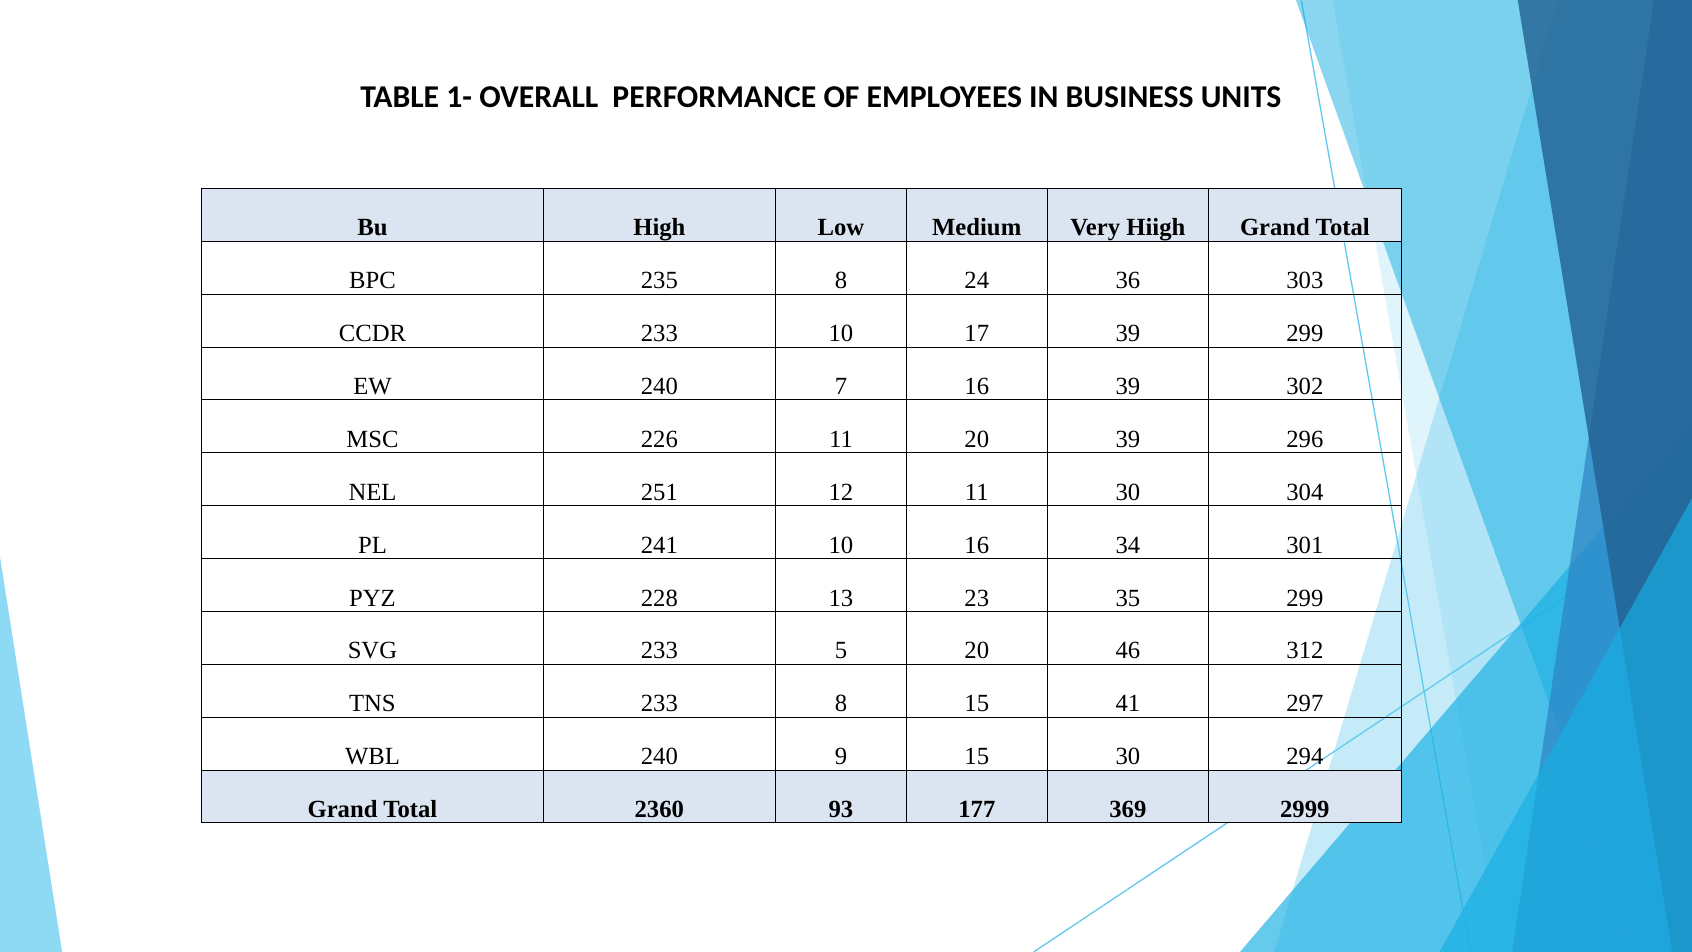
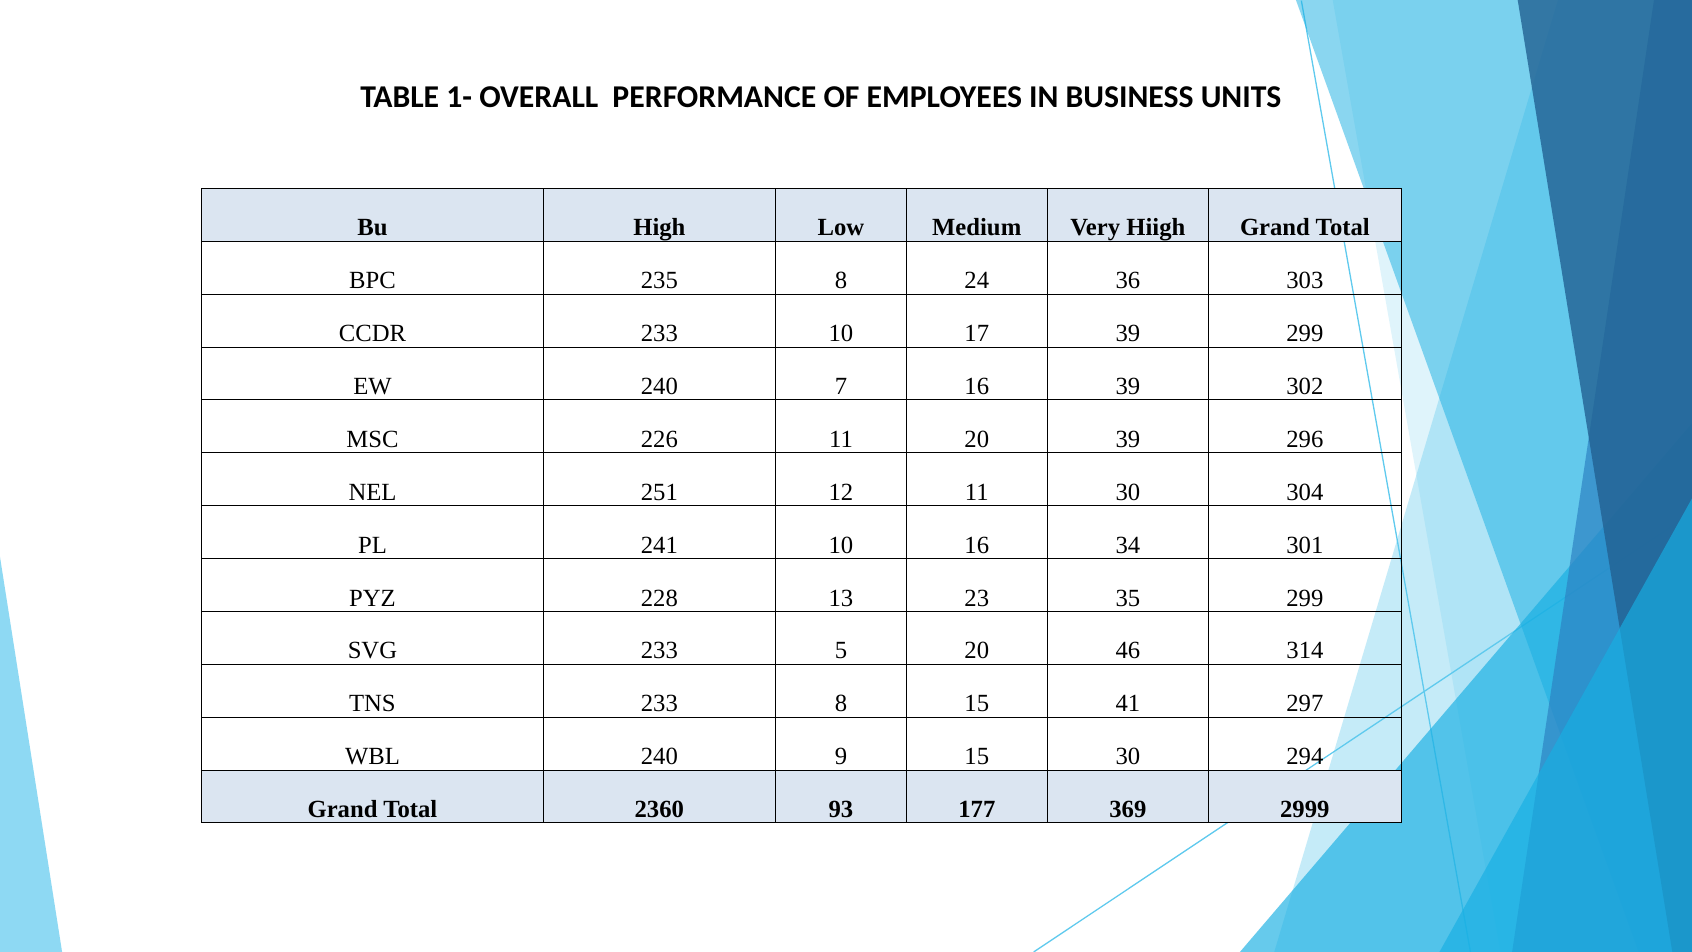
312: 312 -> 314
